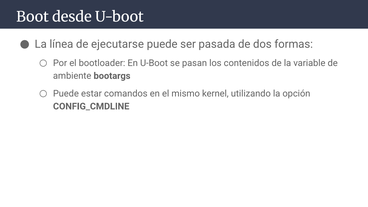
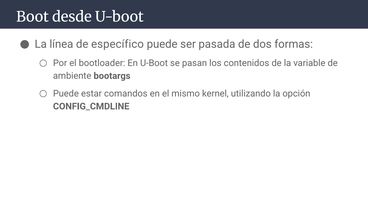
ejecutarse: ejecutarse -> específico
